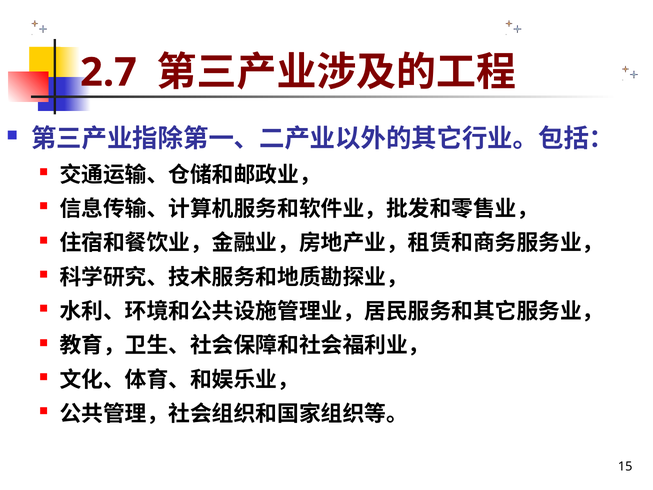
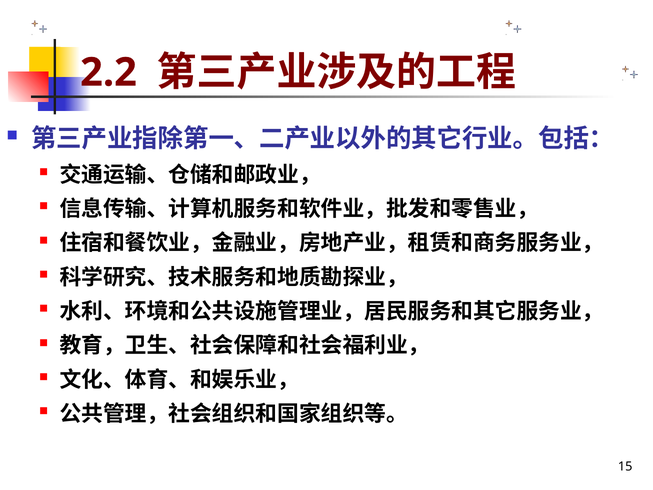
2.7: 2.7 -> 2.2
